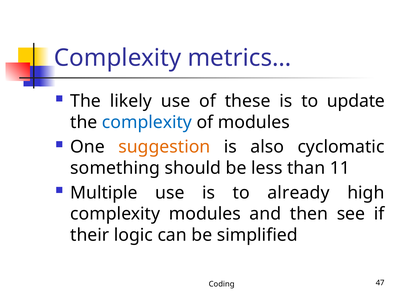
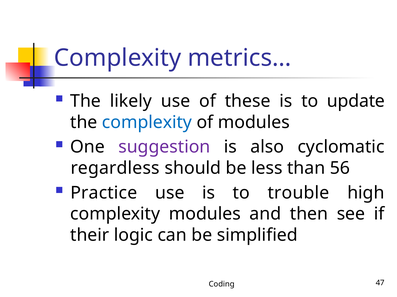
suggestion colour: orange -> purple
something: something -> regardless
11: 11 -> 56
Multiple: Multiple -> Practice
already: already -> trouble
